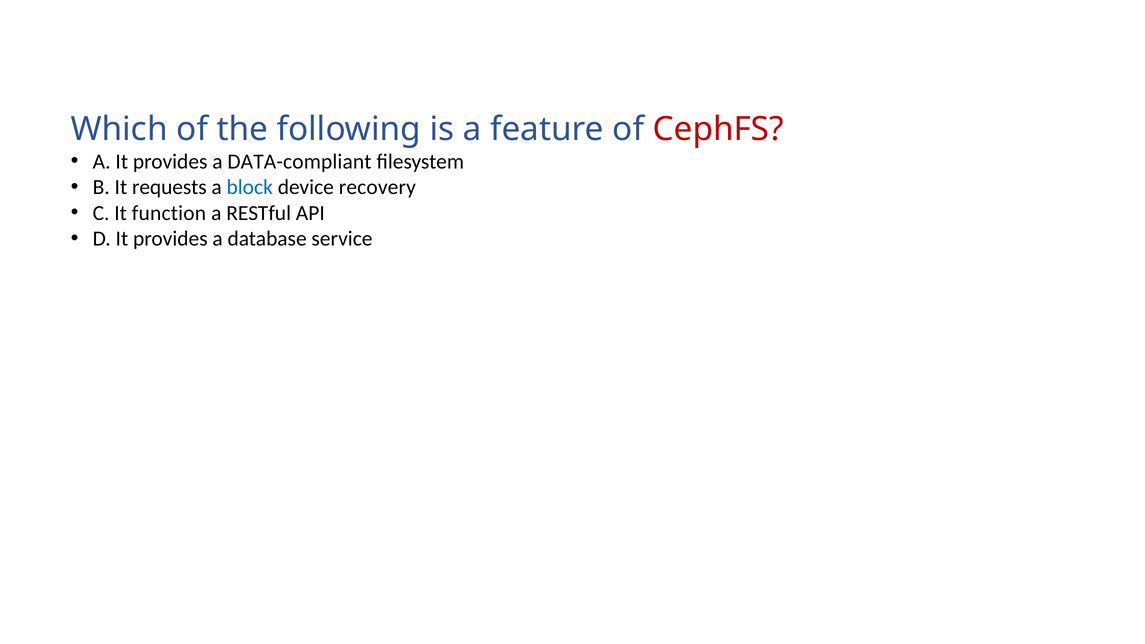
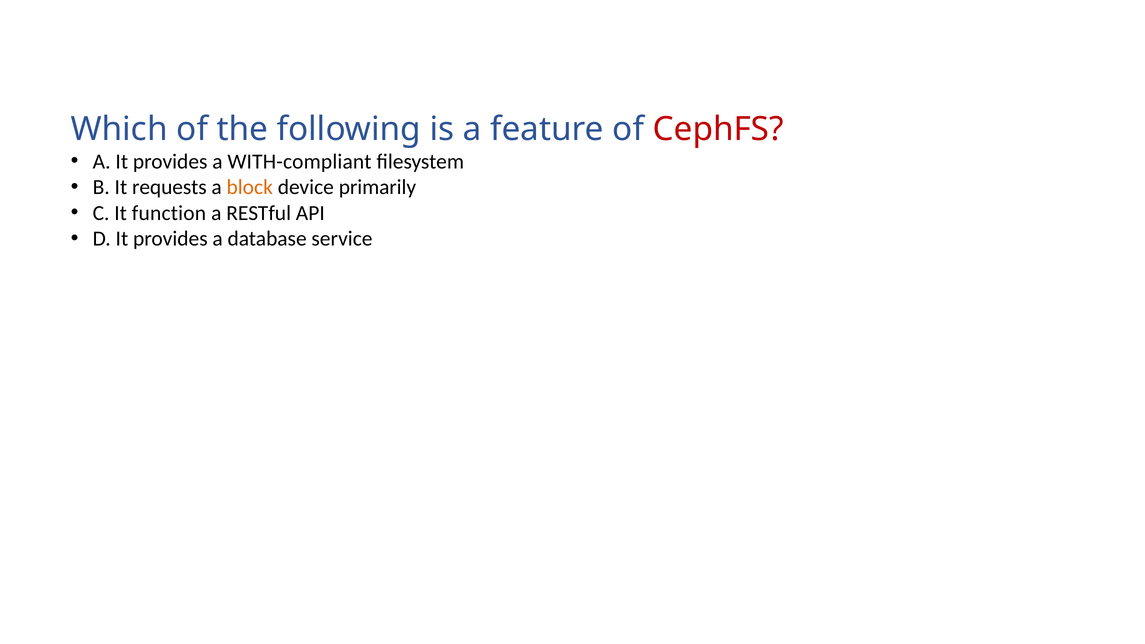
DATA-compliant: DATA-compliant -> WITH-compliant
block colour: blue -> orange
recovery: recovery -> primarily
